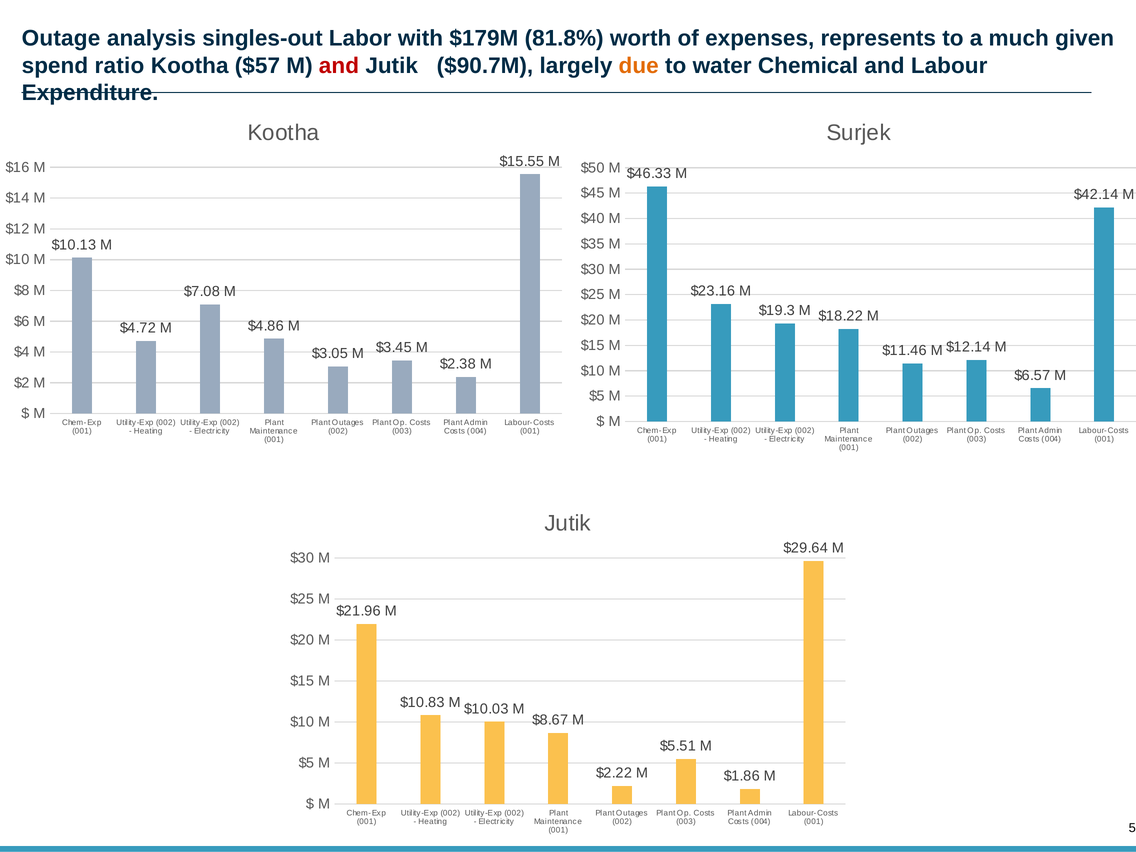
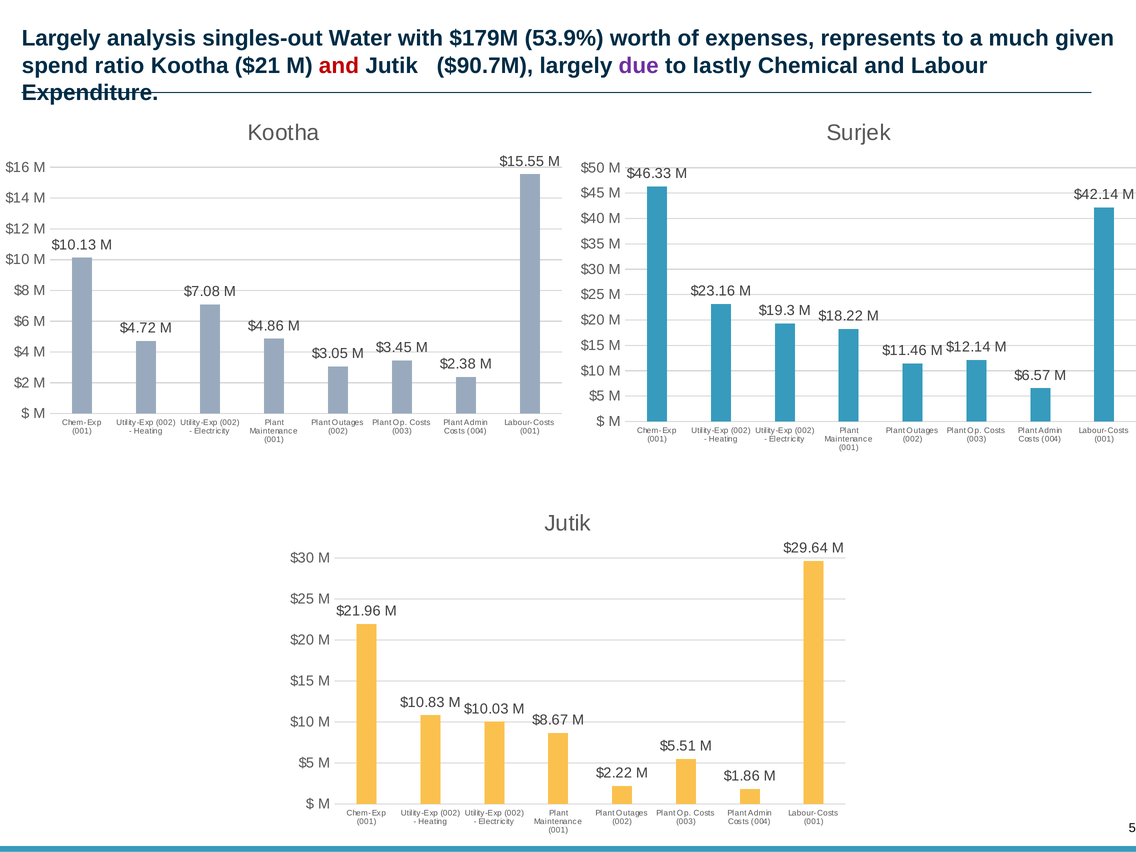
Outage at (61, 39): Outage -> Largely
Labor: Labor -> Water
81.8%: 81.8% -> 53.9%
$57: $57 -> $21
due colour: orange -> purple
water: water -> lastly
